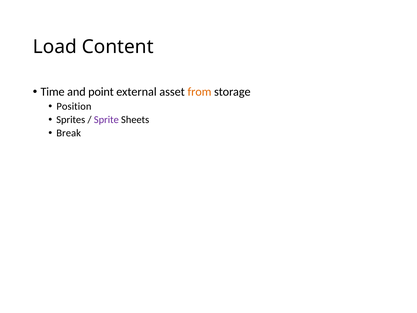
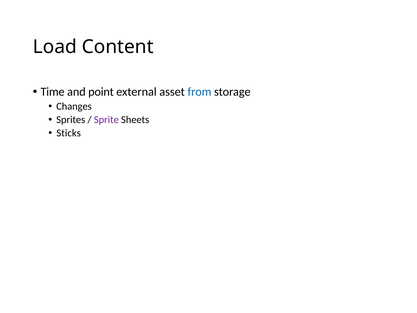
from colour: orange -> blue
Position: Position -> Changes
Break: Break -> Sticks
